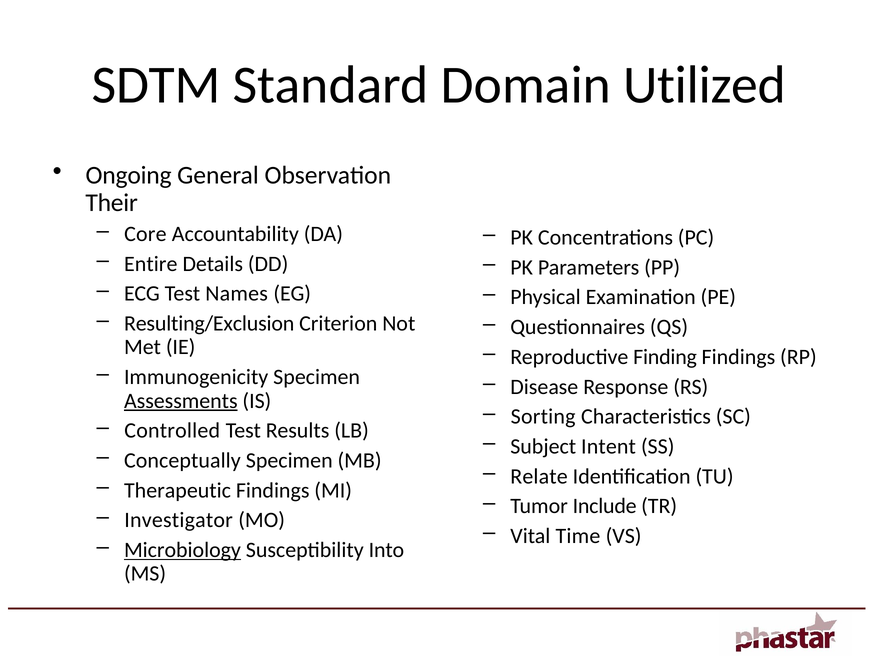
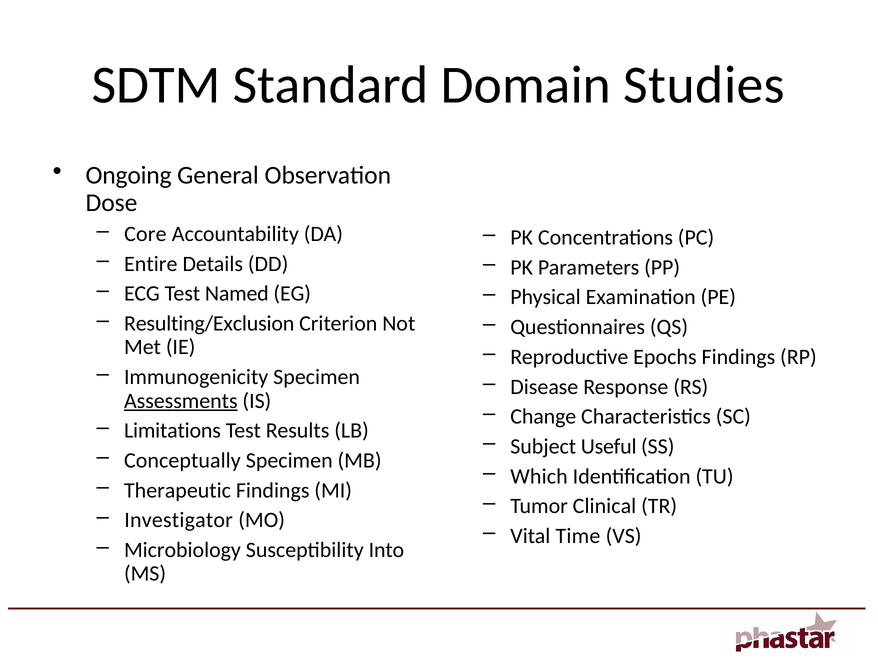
Utilized: Utilized -> Studies
Their: Their -> Dose
Names: Names -> Named
Finding: Finding -> Epochs
Sorting: Sorting -> Change
Controlled: Controlled -> Limitations
Intent: Intent -> Useful
Relate: Relate -> Which
Include: Include -> Clinical
Microbiology underline: present -> none
